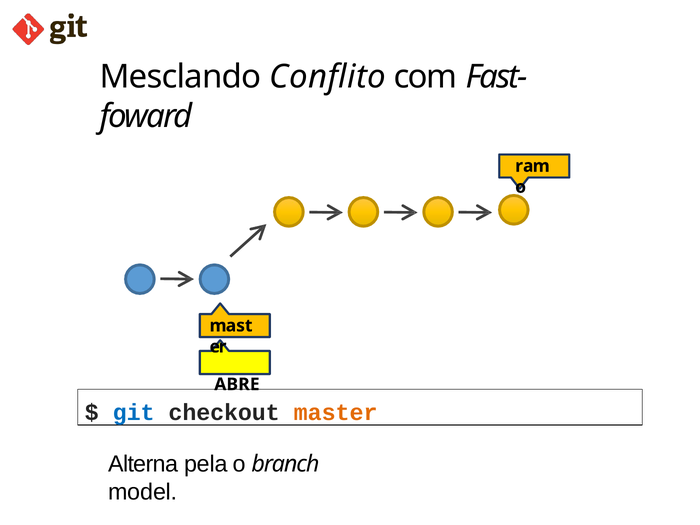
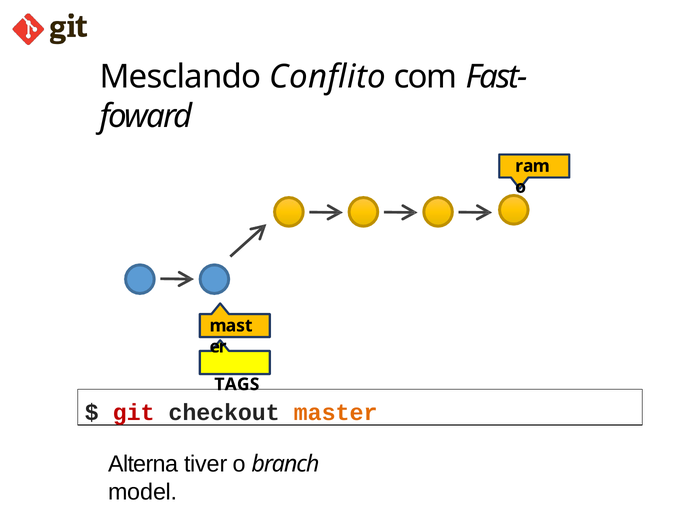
ABRE: ABRE -> TAGS
git colour: blue -> red
pela: pela -> tiver
